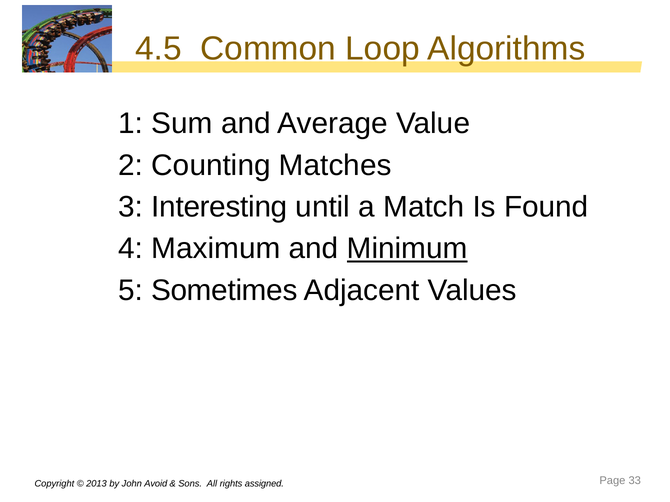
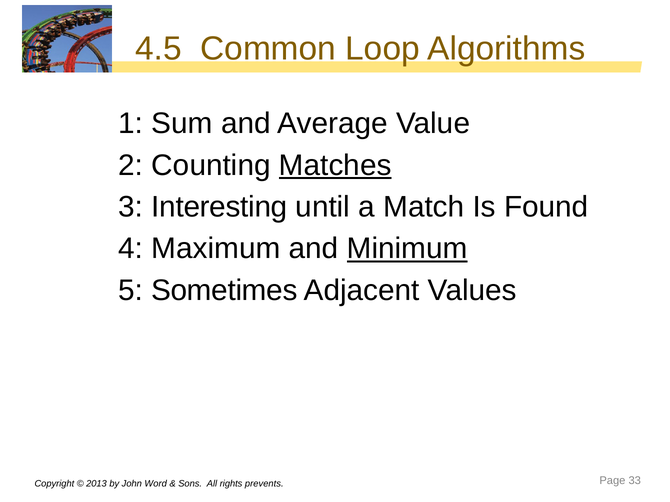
Matches underline: none -> present
Avoid: Avoid -> Word
assigned: assigned -> prevents
